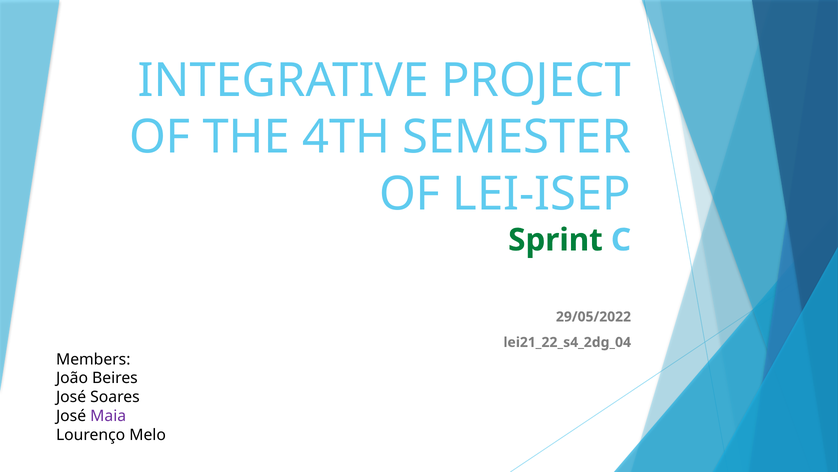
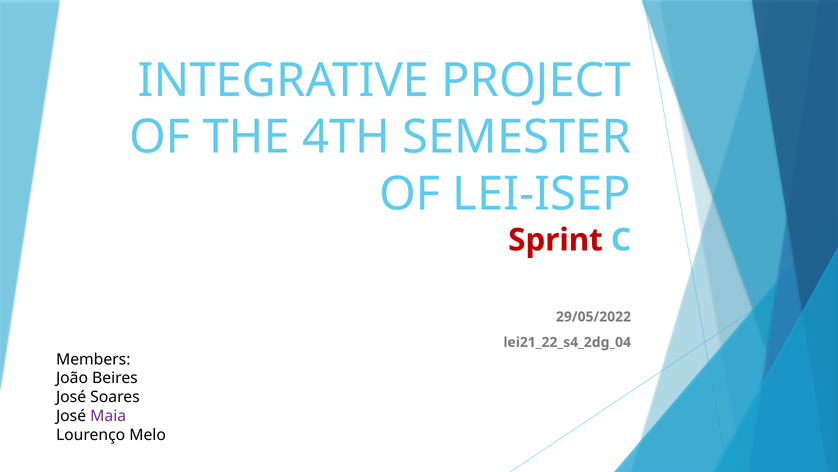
Sprint colour: green -> red
